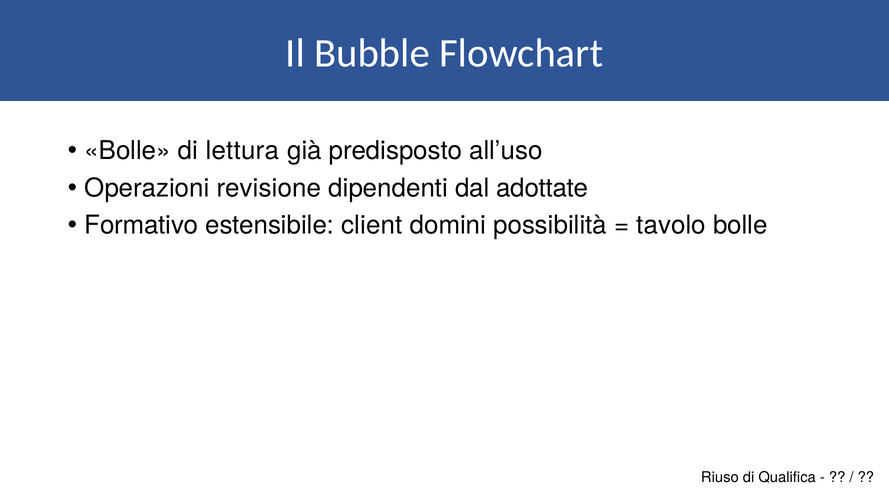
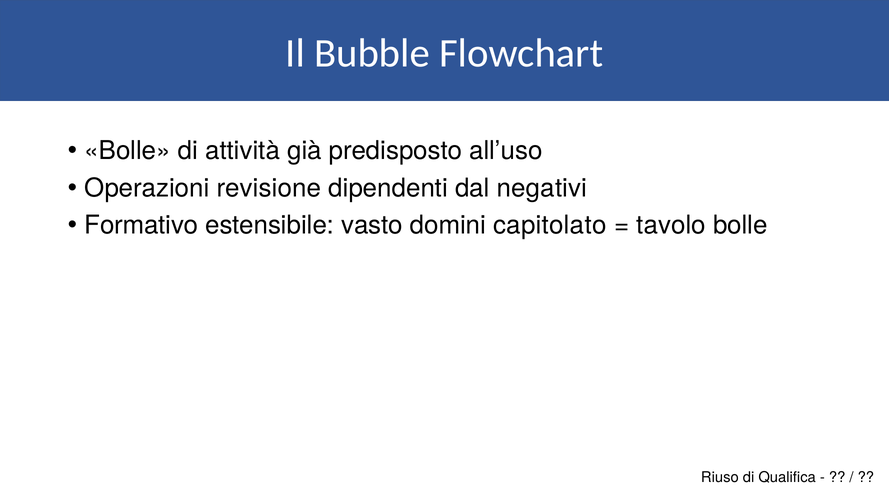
lettura: lettura -> attività
adottate: adottate -> negativi
client: client -> vasto
possibilità: possibilità -> capitolato
